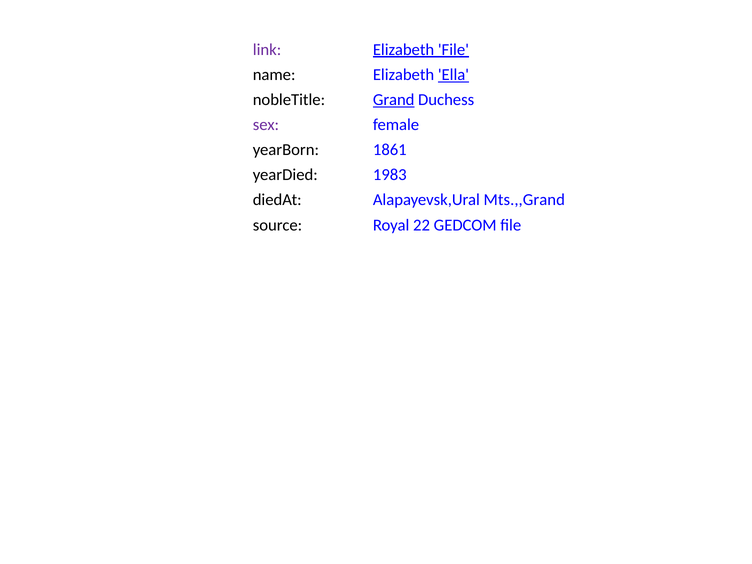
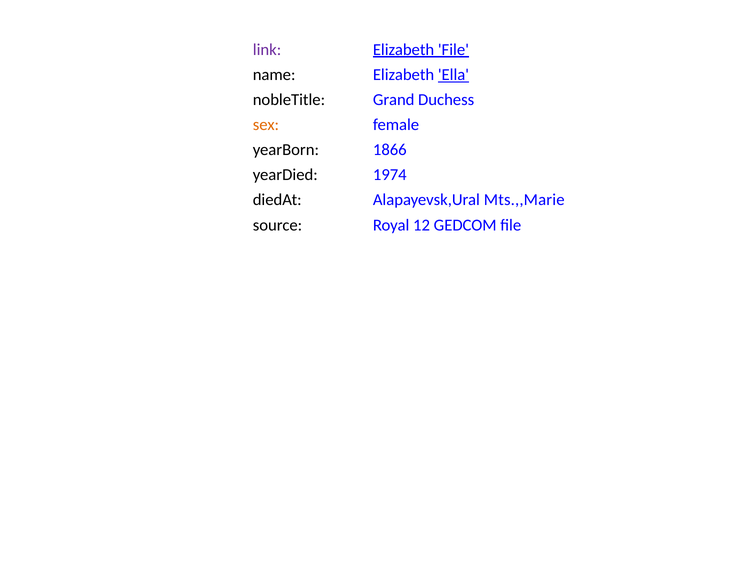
Grand underline: present -> none
sex colour: purple -> orange
1861: 1861 -> 1866
1983: 1983 -> 1974
Mts.,,Grand: Mts.,,Grand -> Mts.,,Marie
22: 22 -> 12
